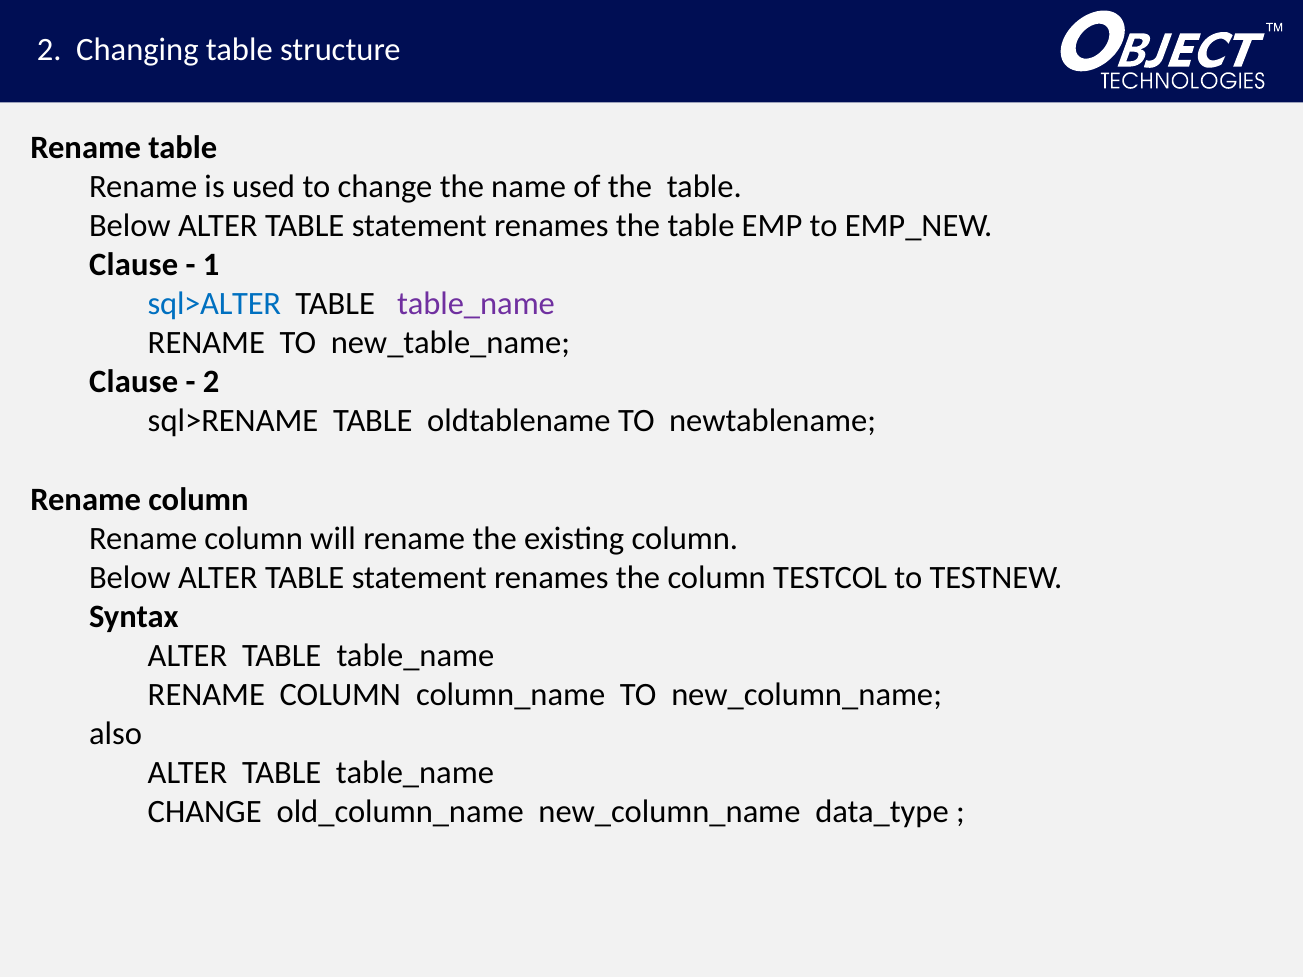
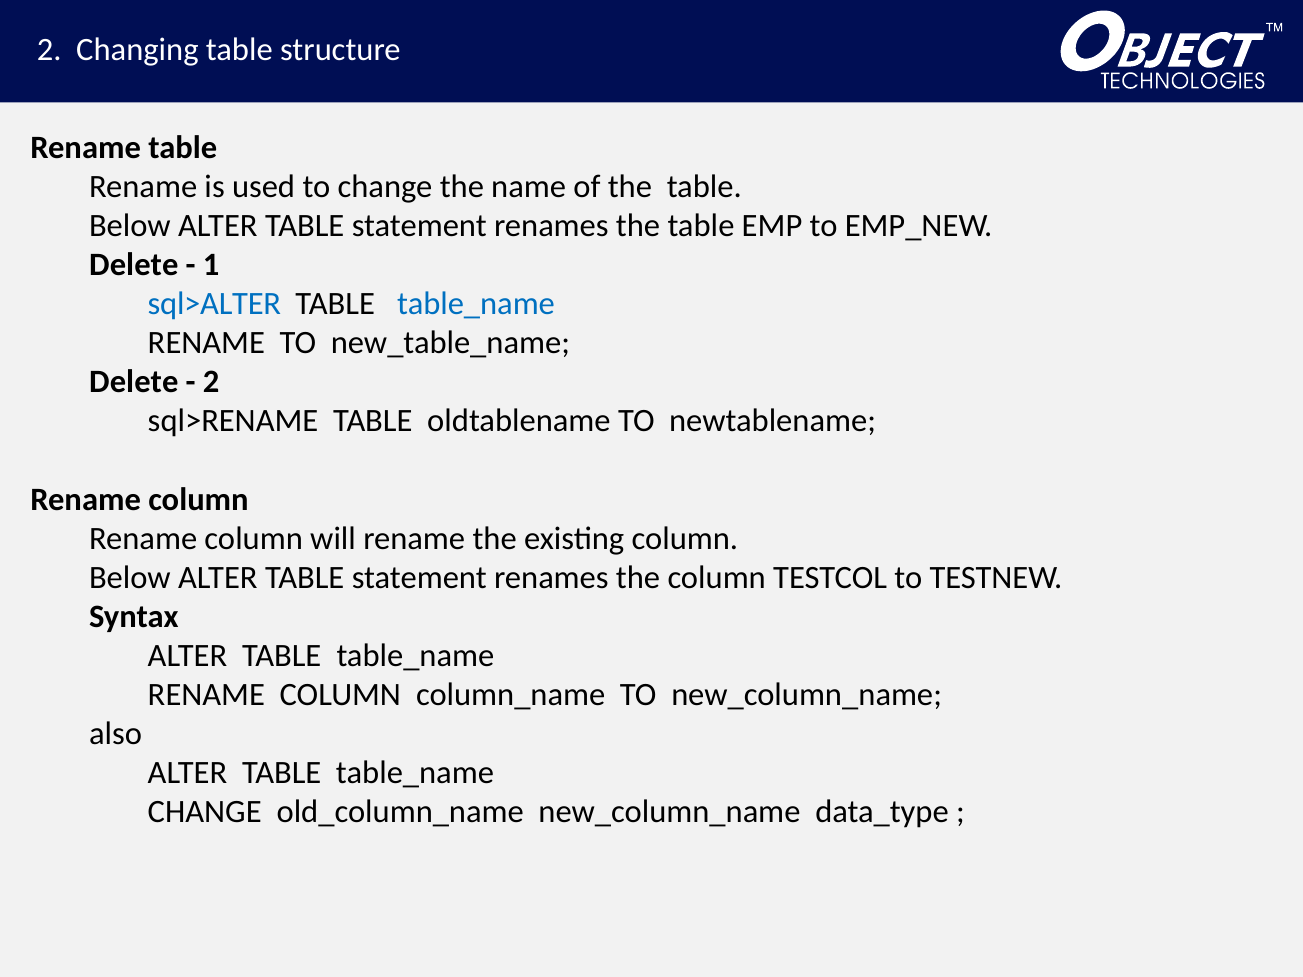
Clause at (134, 265): Clause -> Delete
table_name at (476, 304) colour: purple -> blue
Clause at (134, 382): Clause -> Delete
